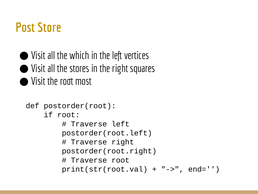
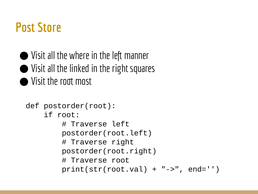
which: which -> where
vertices: vertices -> manner
stores: stores -> linked
